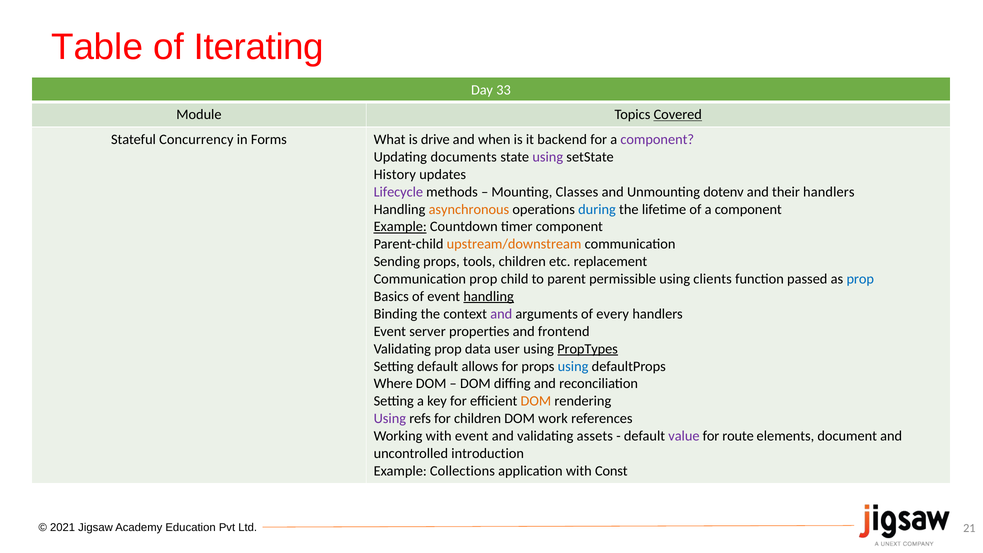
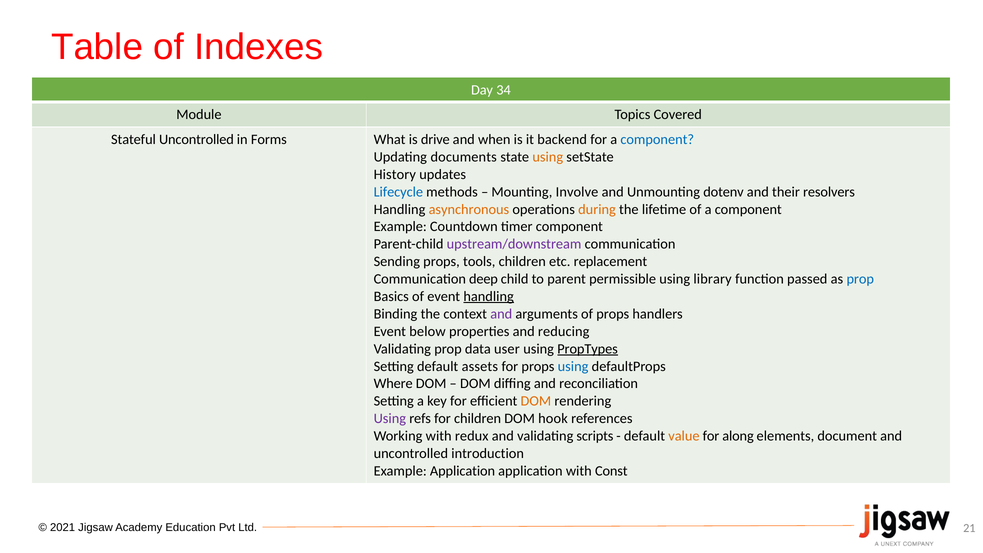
Iterating: Iterating -> Indexes
33: 33 -> 34
Covered underline: present -> none
Stateful Concurrency: Concurrency -> Uncontrolled
component at (657, 139) colour: purple -> blue
using at (548, 157) colour: purple -> orange
Lifecycle colour: purple -> blue
Classes: Classes -> Involve
their handlers: handlers -> resolvers
during colour: blue -> orange
Example at (400, 227) underline: present -> none
upstream/downstream colour: orange -> purple
Communication prop: prop -> deep
clients: clients -> library
of every: every -> props
server: server -> below
frontend: frontend -> reducing
allows: allows -> assets
work: work -> hook
with event: event -> redux
assets: assets -> scripts
value colour: purple -> orange
route: route -> along
Example Collections: Collections -> Application
